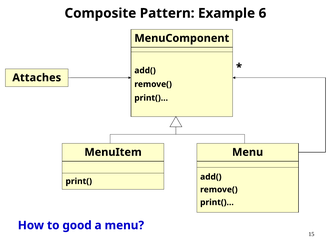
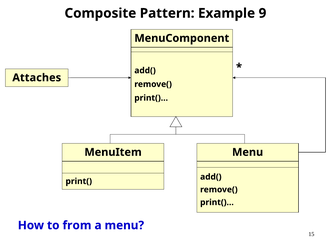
6: 6 -> 9
good: good -> from
